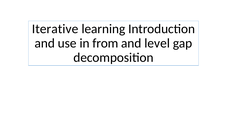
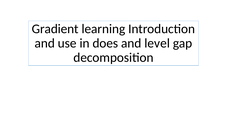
Iterative: Iterative -> Gradient
from: from -> does
